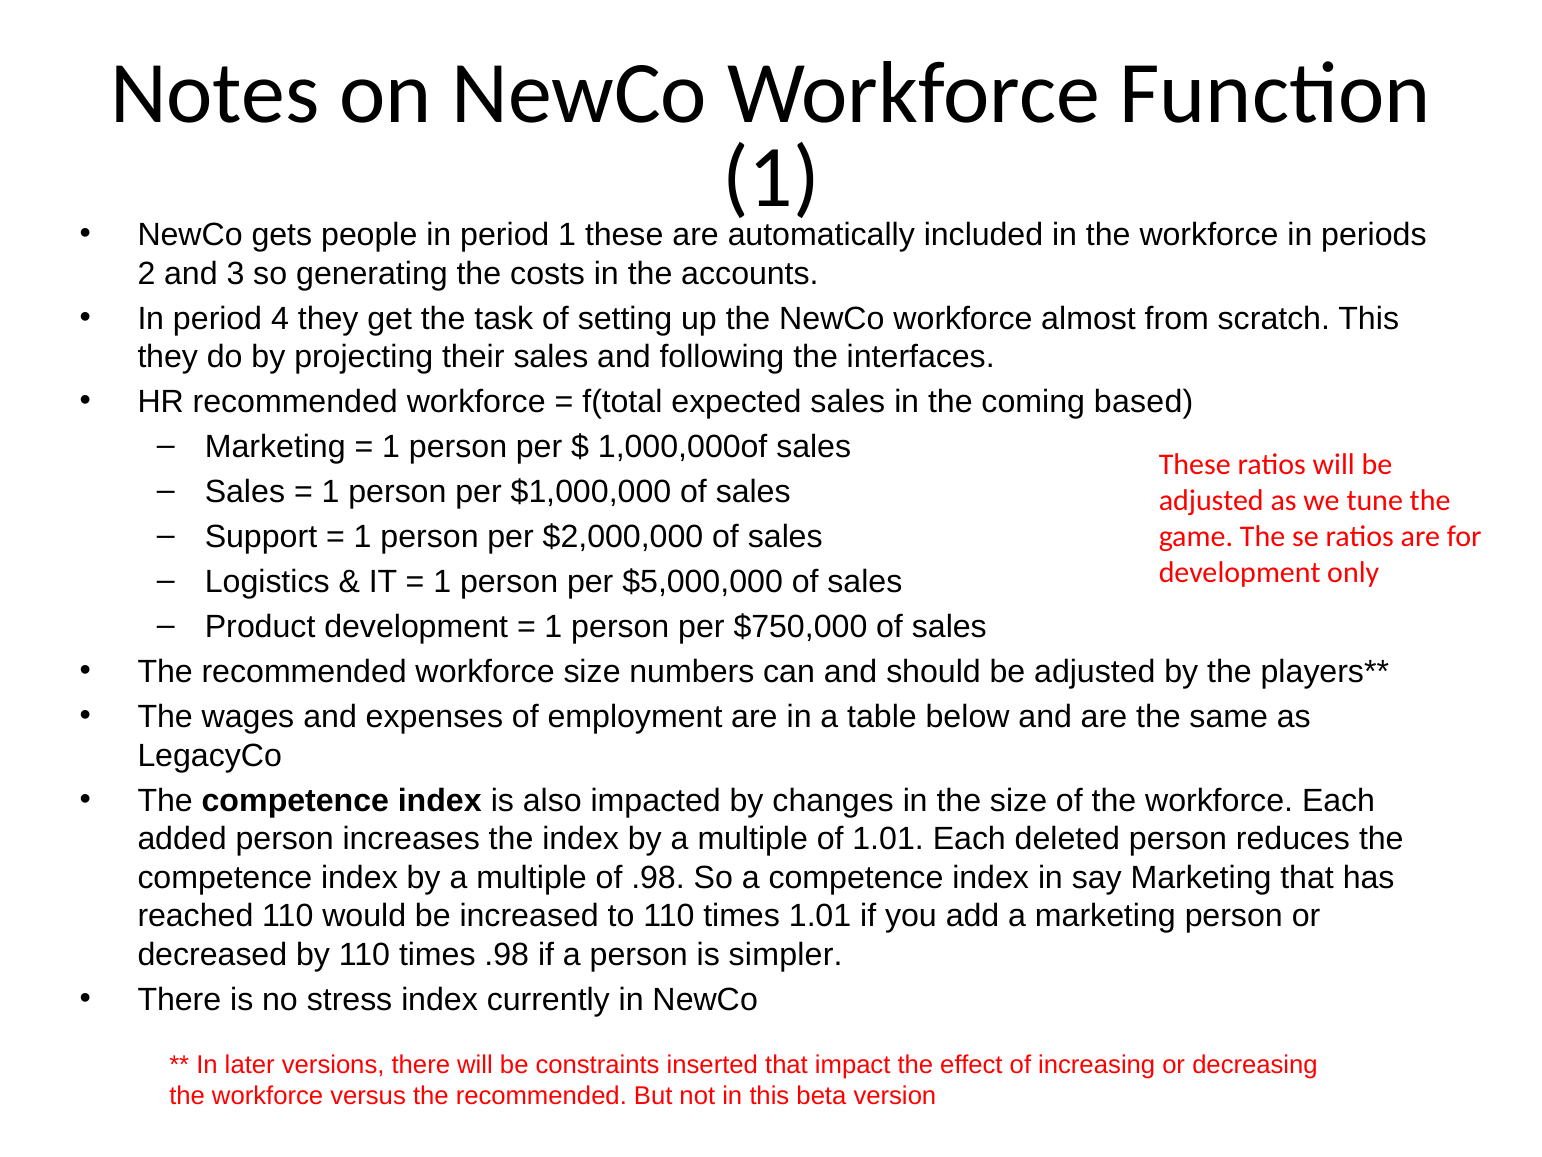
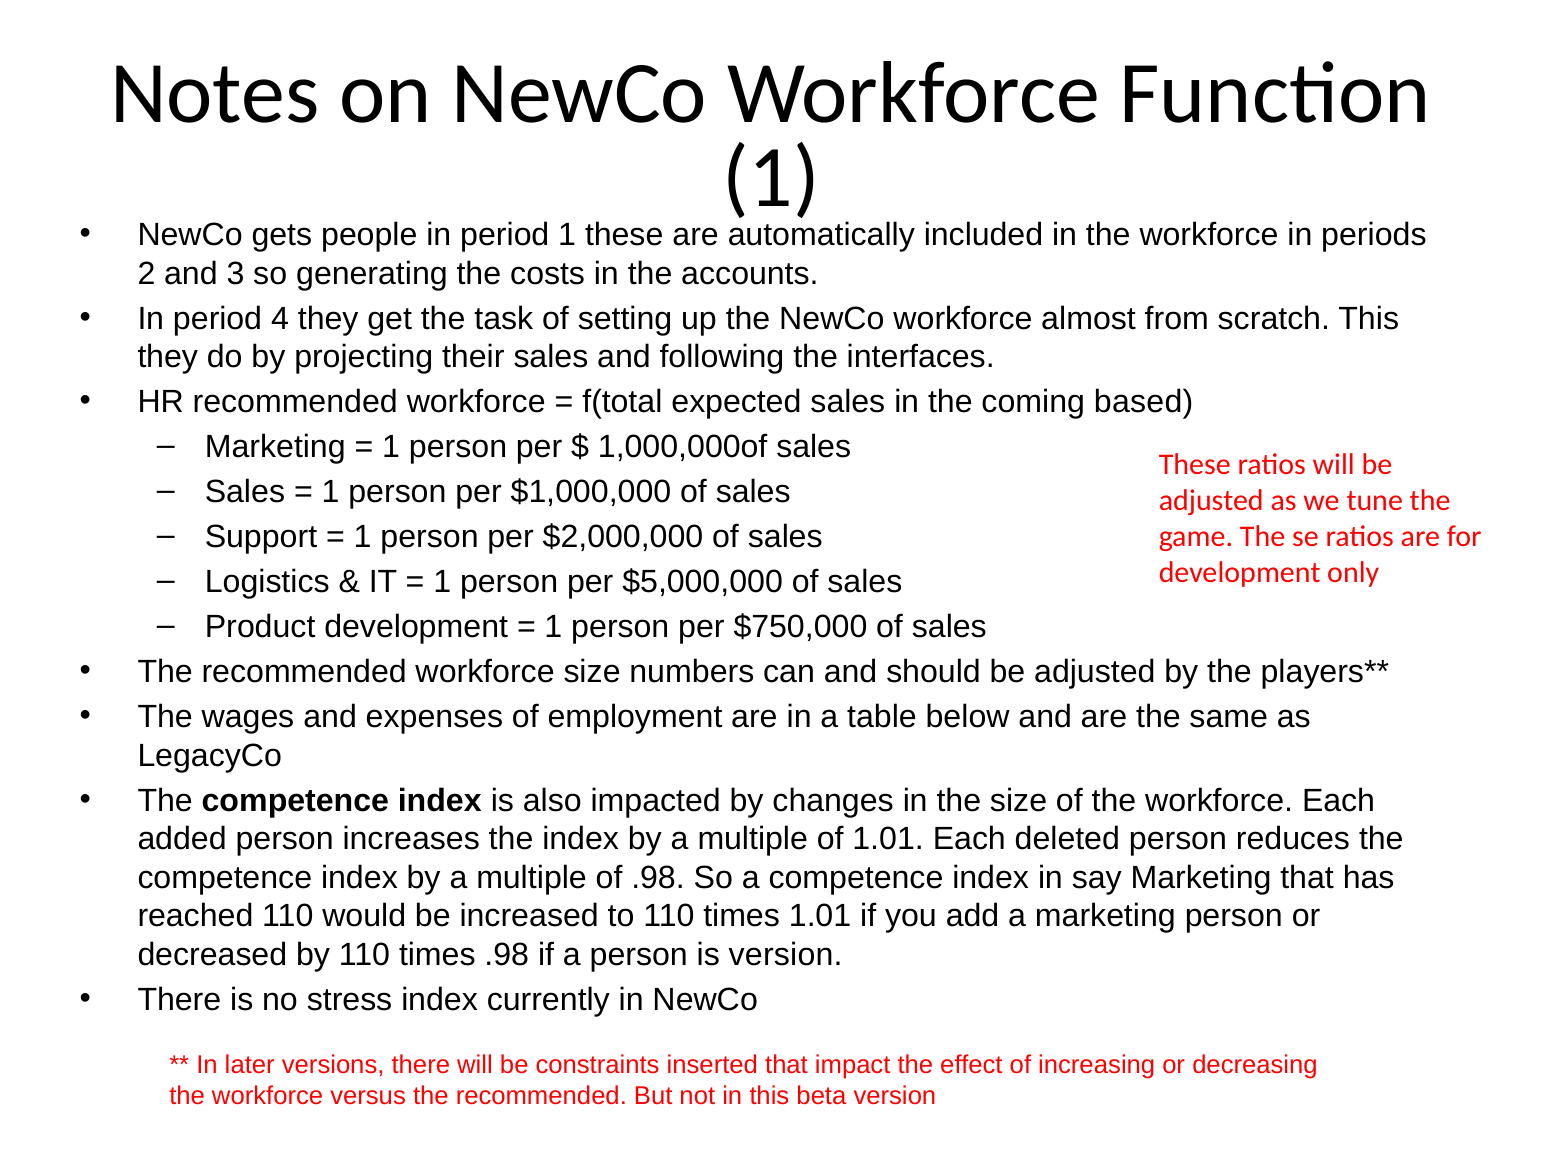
is simpler: simpler -> version
